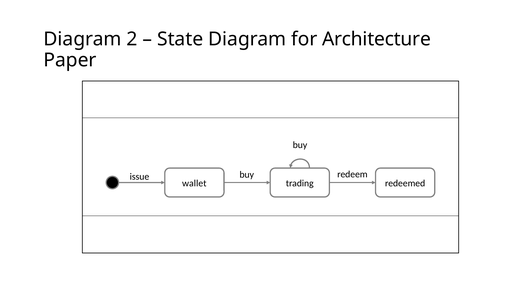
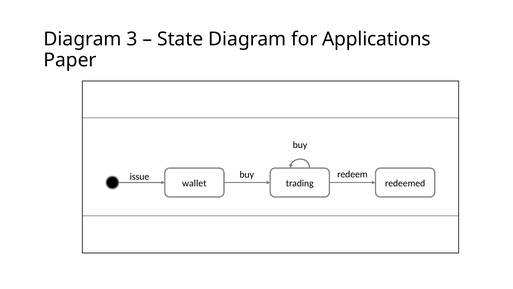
2: 2 -> 3
Architecture: Architecture -> Applications
